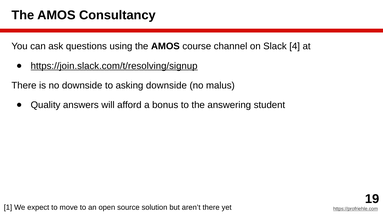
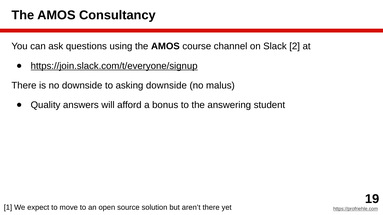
4: 4 -> 2
https://join.slack.com/t/resolving/signup: https://join.slack.com/t/resolving/signup -> https://join.slack.com/t/everyone/signup
